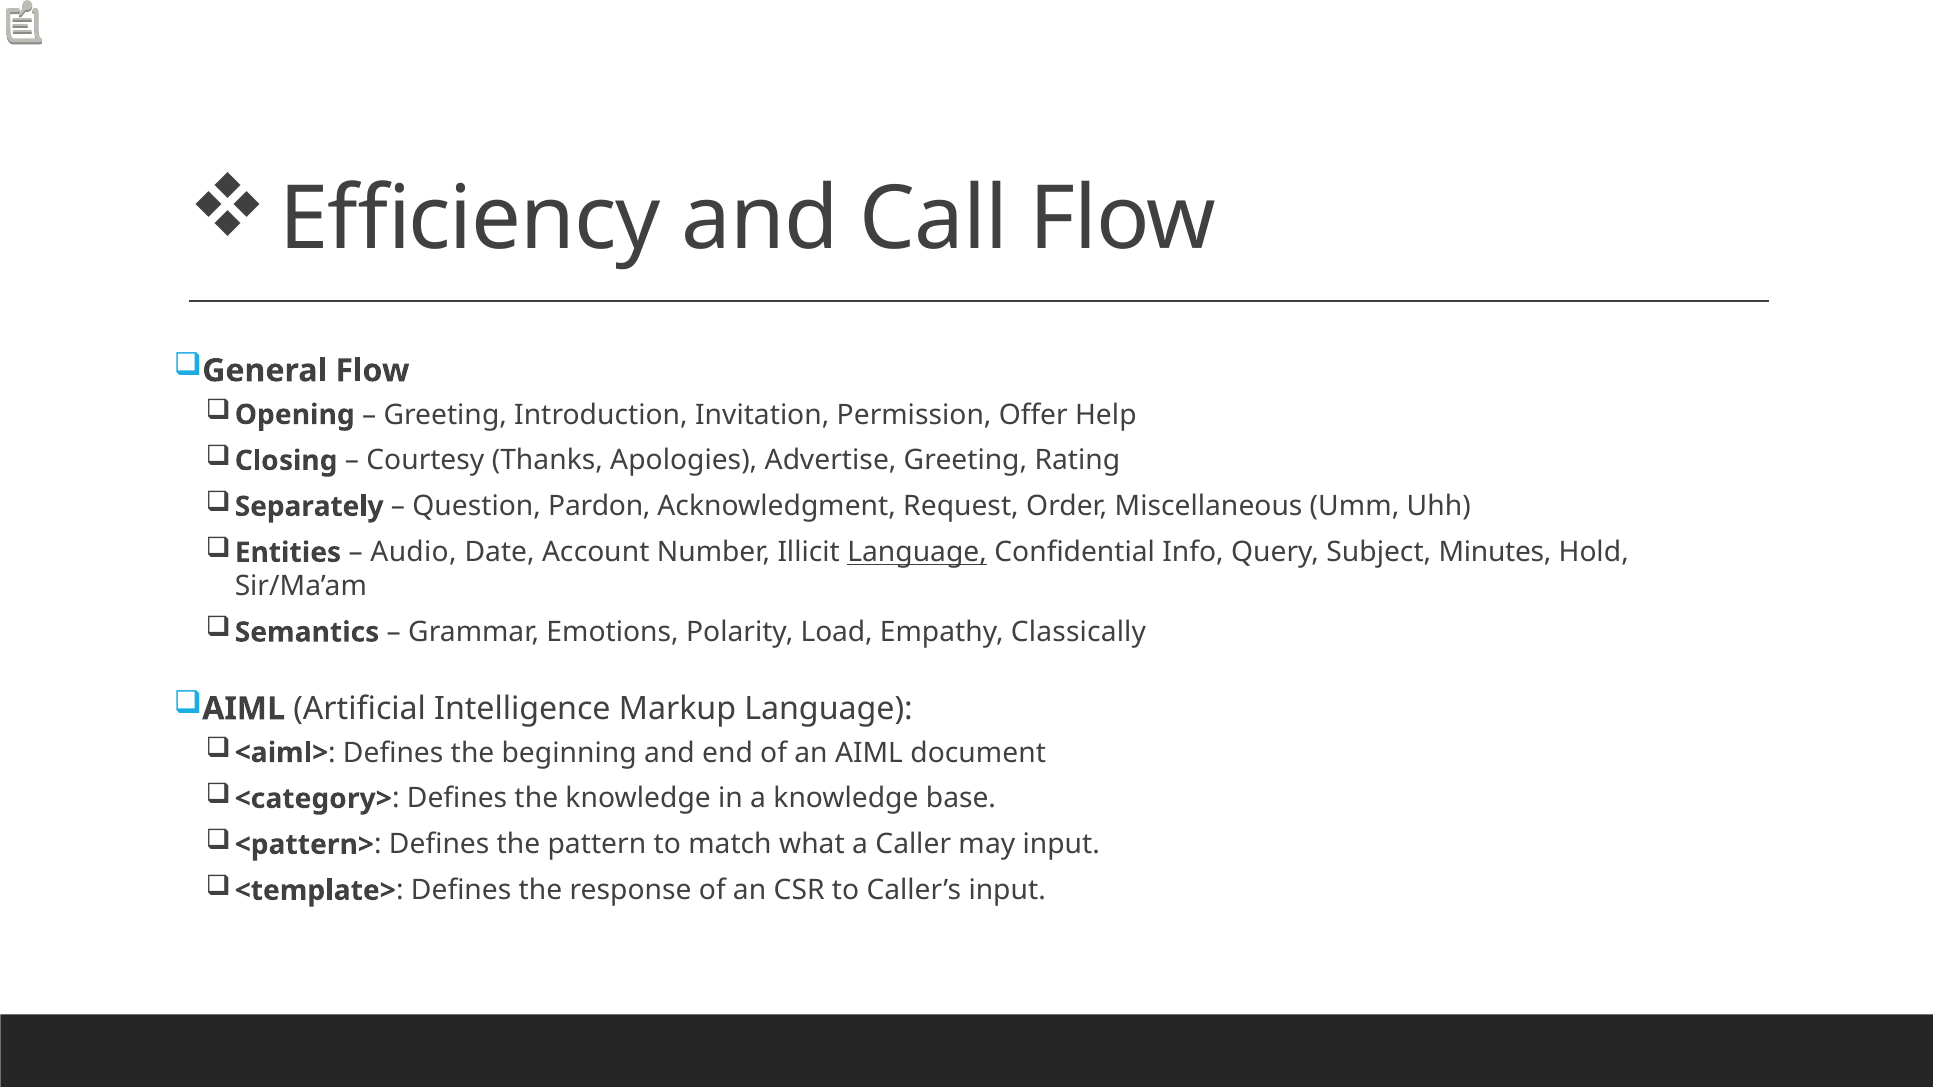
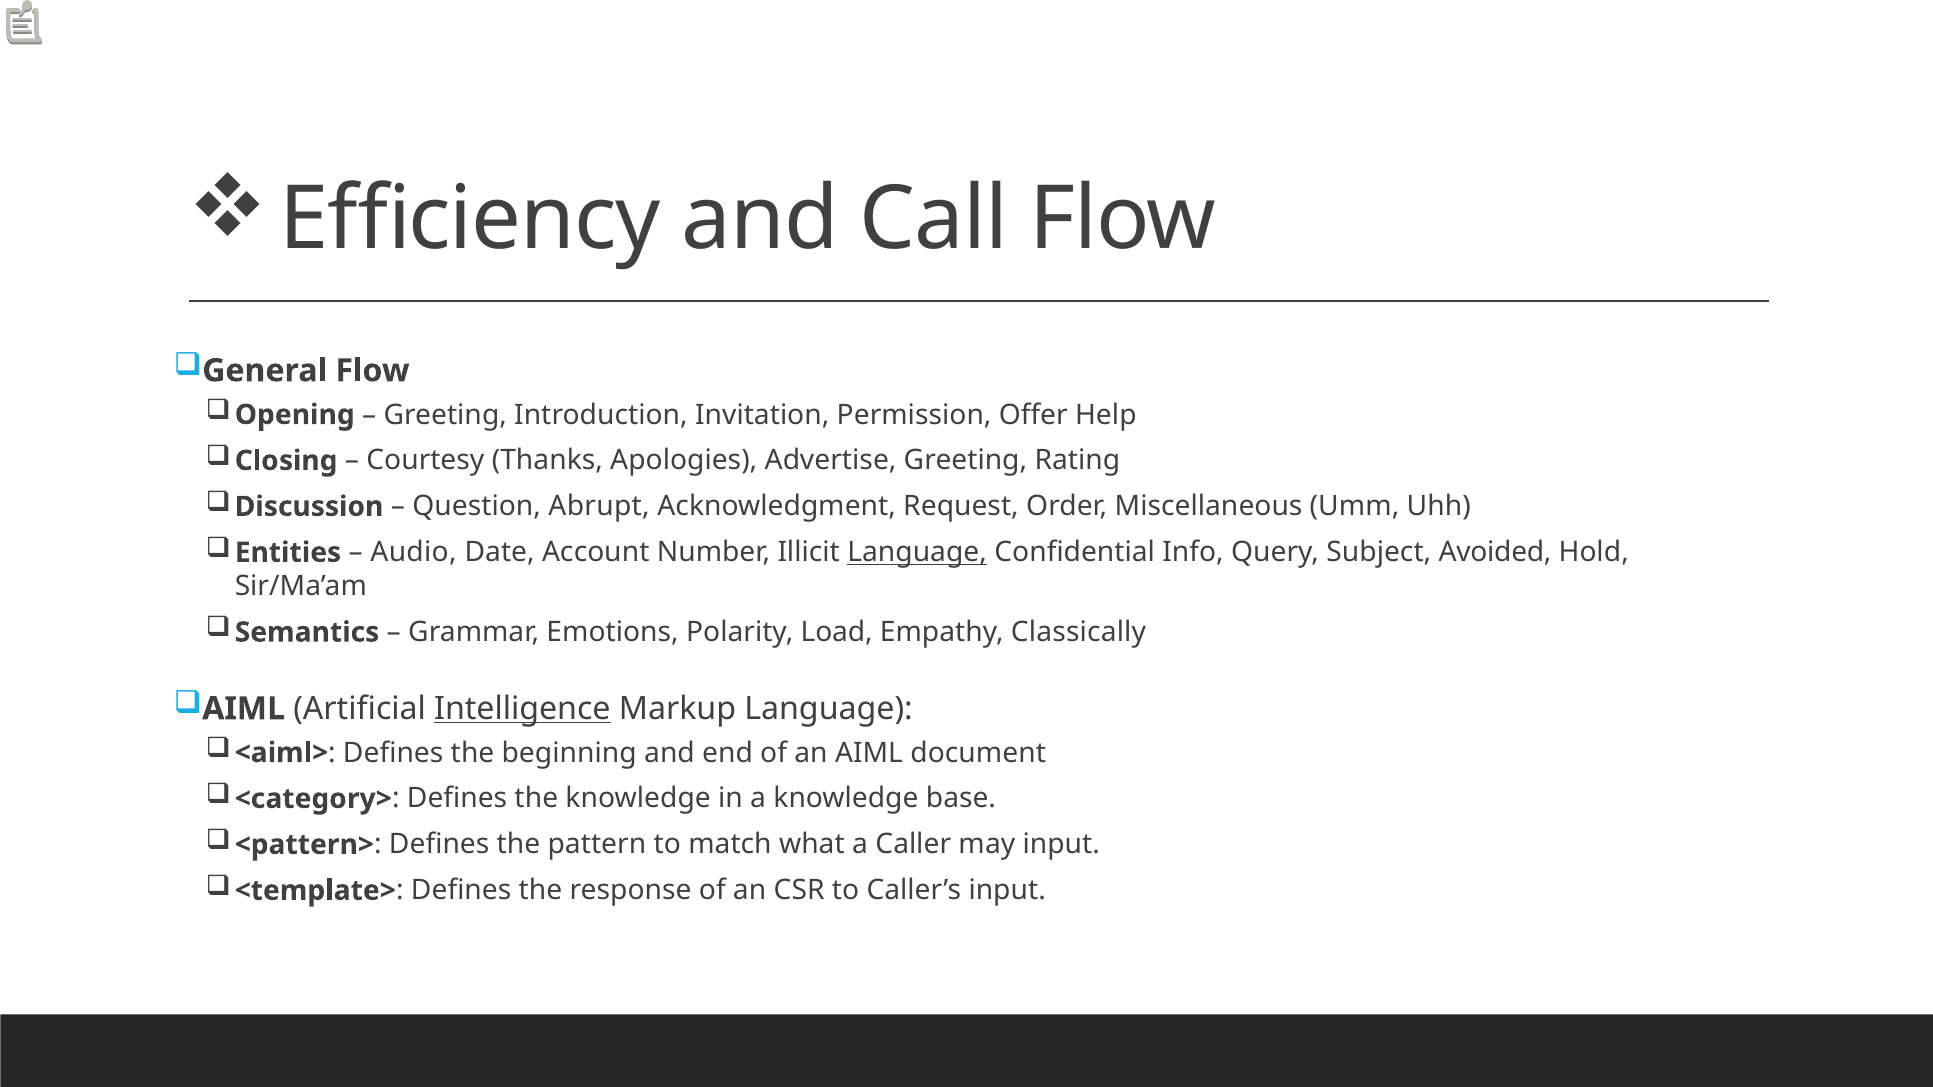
Separately: Separately -> Discussion
Pardon: Pardon -> Abrupt
Minutes: Minutes -> Avoided
Intelligence underline: none -> present
